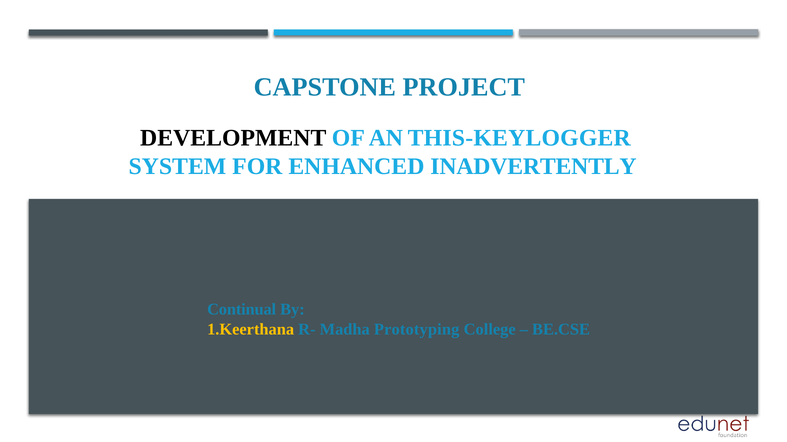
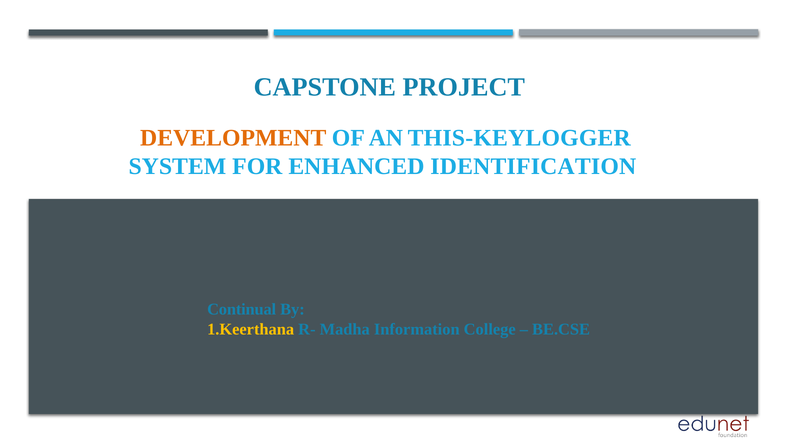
DEVELOPMENT colour: black -> orange
INADVERTENTLY: INADVERTENTLY -> IDENTIFICATION
Prototyping: Prototyping -> Information
